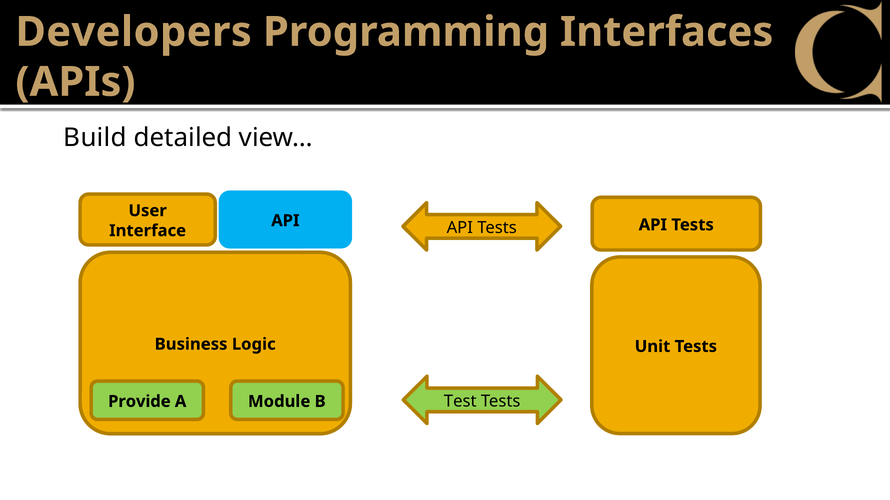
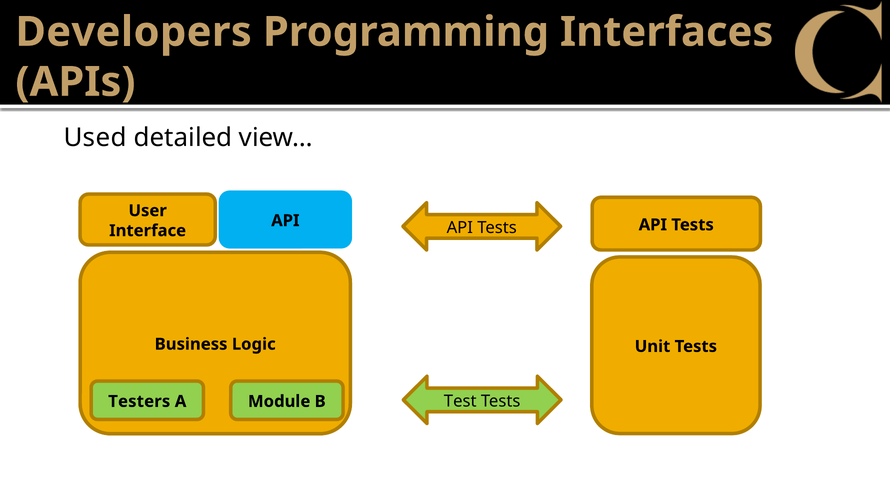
Build: Build -> Used
Provide: Provide -> Testers
